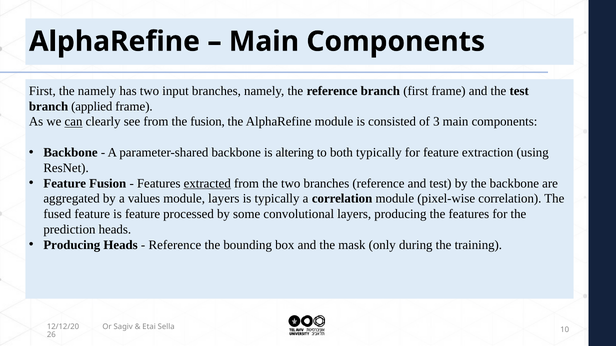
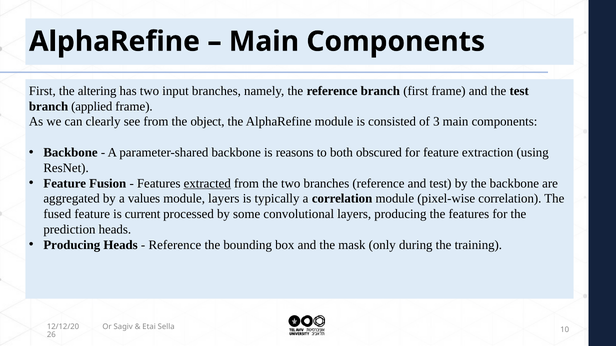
the namely: namely -> altering
can underline: present -> none
the fusion: fusion -> object
altering: altering -> reasons
both typically: typically -> obscured
is feature: feature -> current
